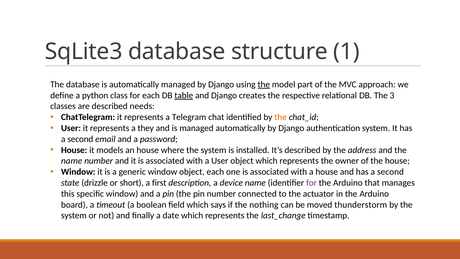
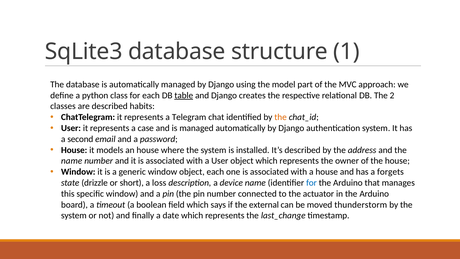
the at (264, 84) underline: present -> none
3: 3 -> 2
needs: needs -> habits
they: they -> case
and has a second: second -> forgets
first: first -> loss
for at (311, 183) colour: purple -> blue
nothing: nothing -> external
